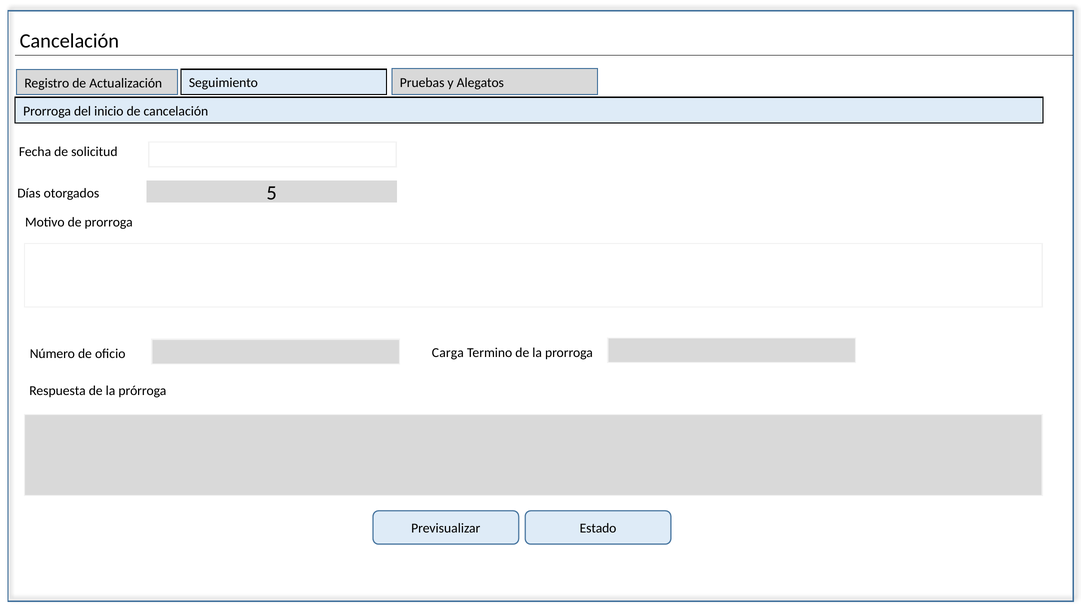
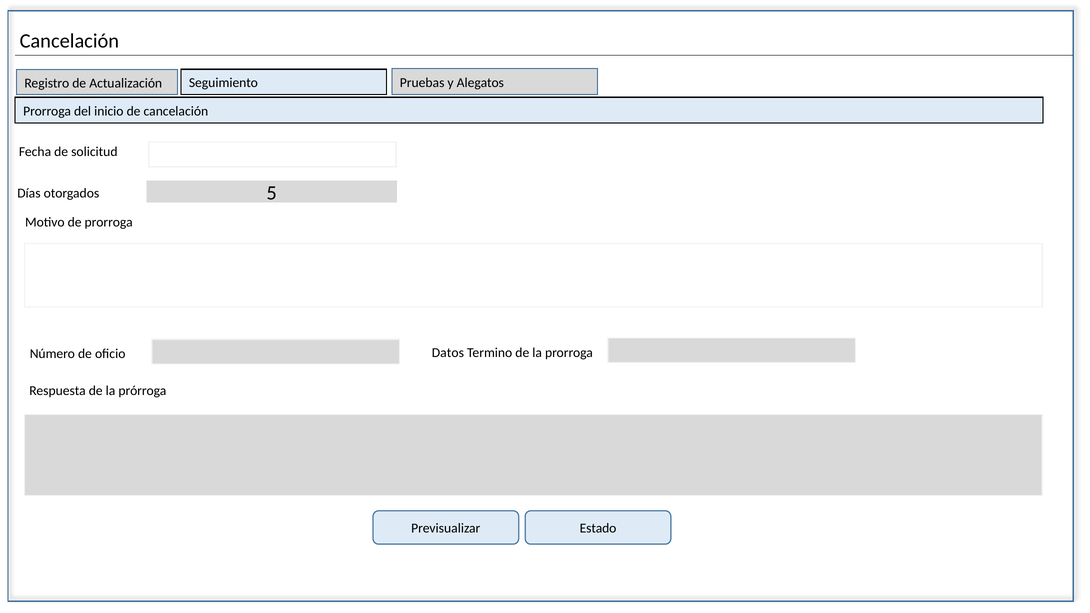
Carga: Carga -> Datos
